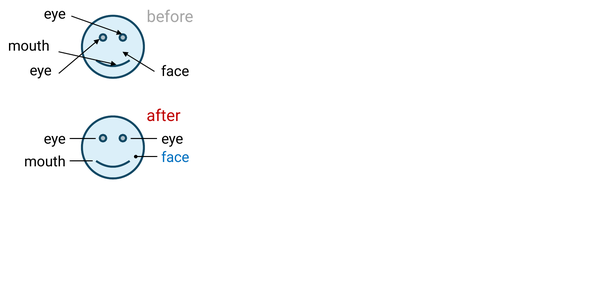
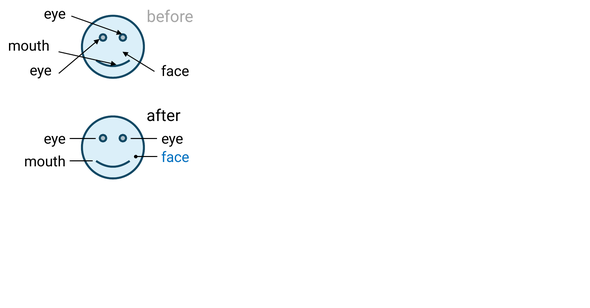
after colour: red -> black
